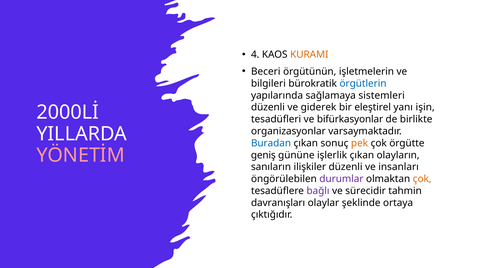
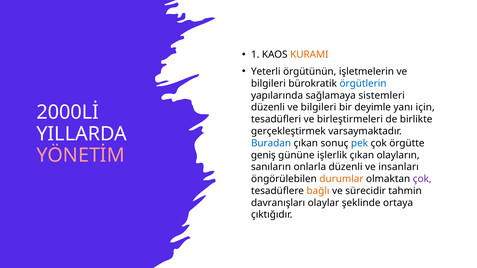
4: 4 -> 1
Beceri: Beceri -> Yeterli
düzenli ve giderek: giderek -> bilgileri
eleştirel: eleştirel -> deyimle
işin: işin -> için
bifürkasyonlar: bifürkasyonlar -> birleştirmeleri
organizasyonlar: organizasyonlar -> gerçekleştirmek
pek colour: orange -> blue
ilişkiler: ilişkiler -> onlarla
durumlar colour: purple -> orange
çok at (422, 179) colour: orange -> purple
bağlı colour: purple -> orange
